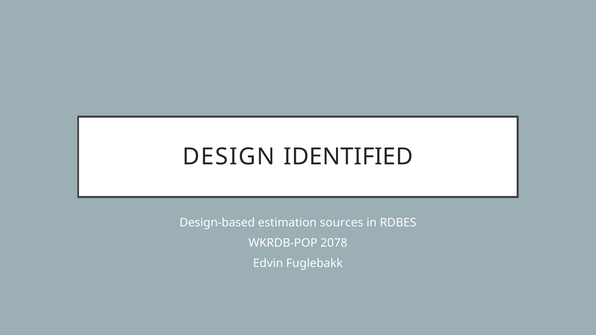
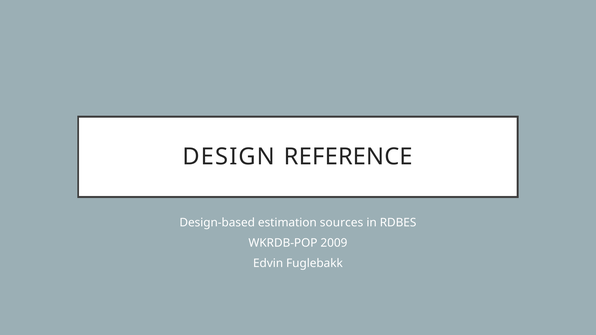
IDENTIFIED: IDENTIFIED -> REFERENCE
2078: 2078 -> 2009
